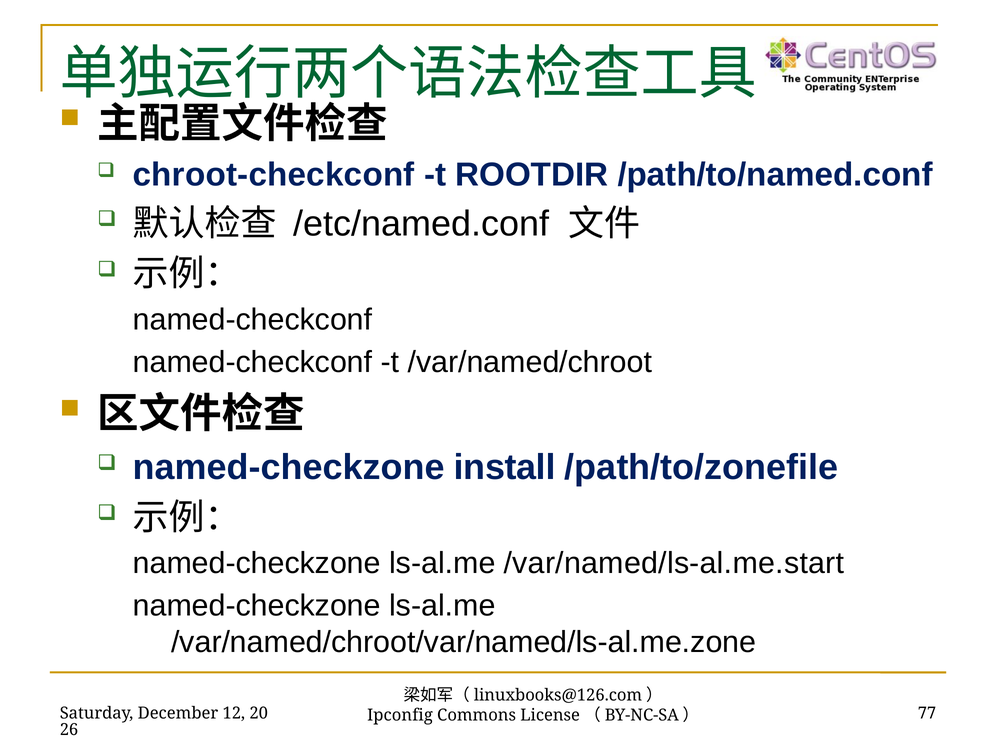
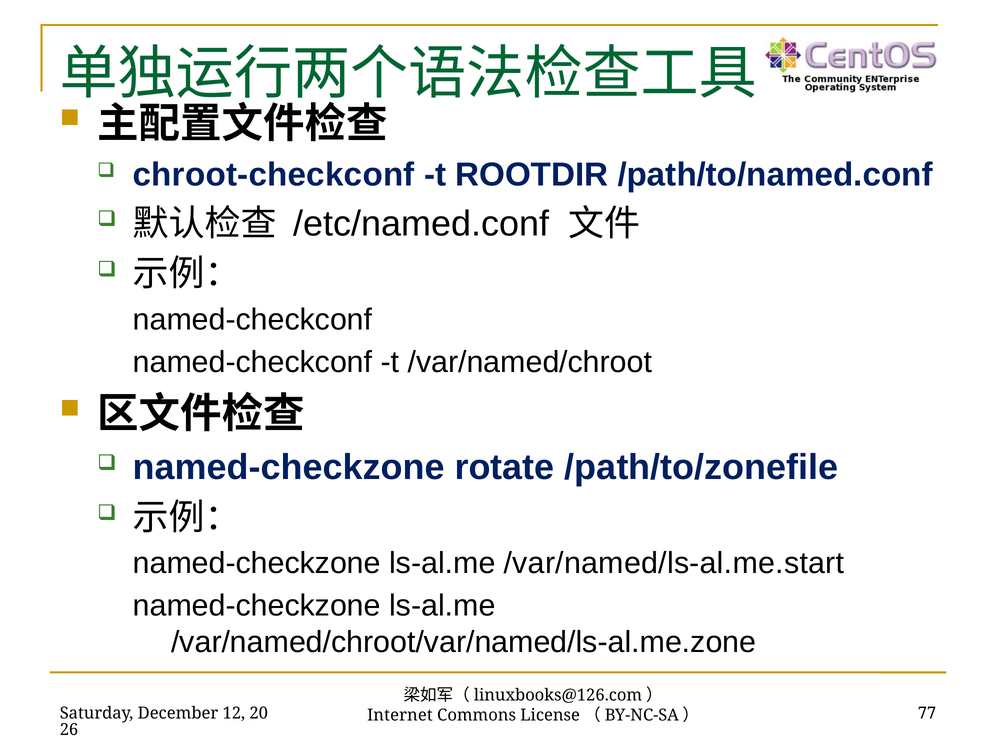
install: install -> rotate
Ipconfig: Ipconfig -> Internet
